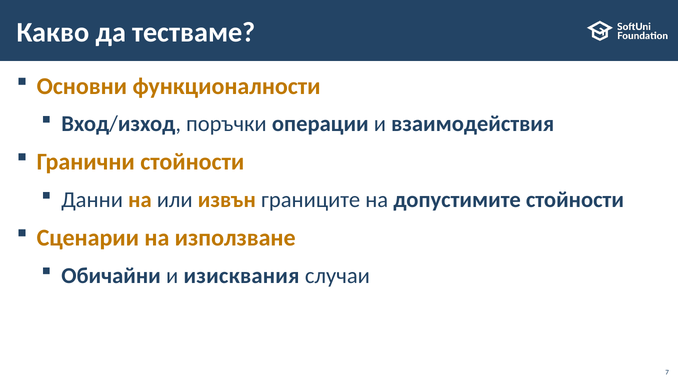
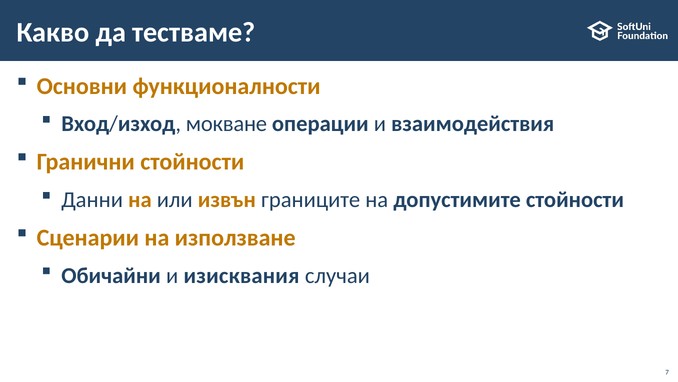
поръчки: поръчки -> мокване
